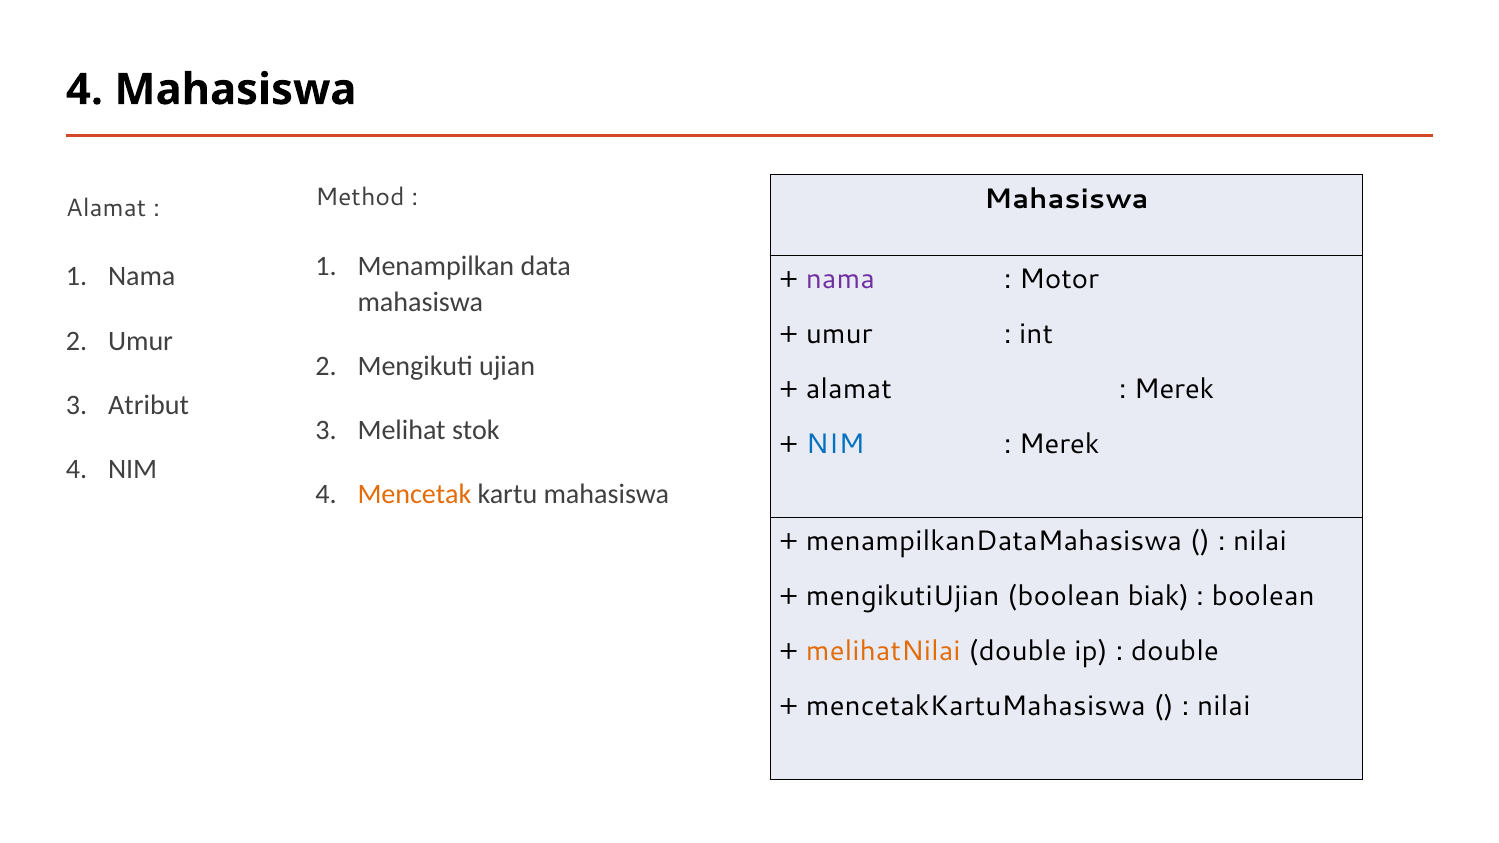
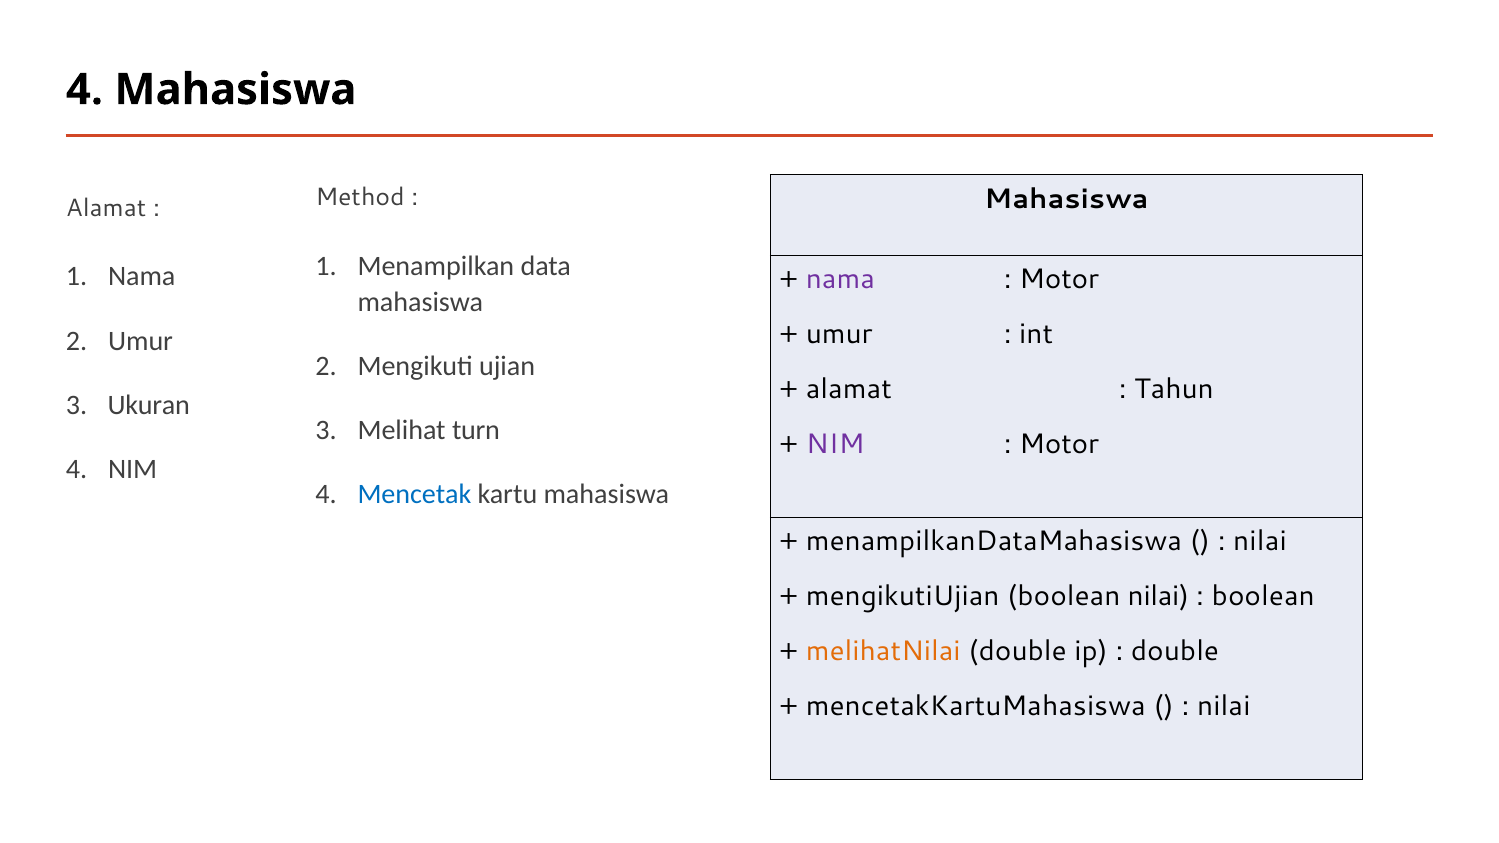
Merek at (1174, 389): Merek -> Tahun
Atribut: Atribut -> Ukuran
stok: stok -> turn
NIM at (835, 444) colour: blue -> purple
Merek at (1059, 444): Merek -> Motor
Mencetak colour: orange -> blue
boolean biak: biak -> nilai
